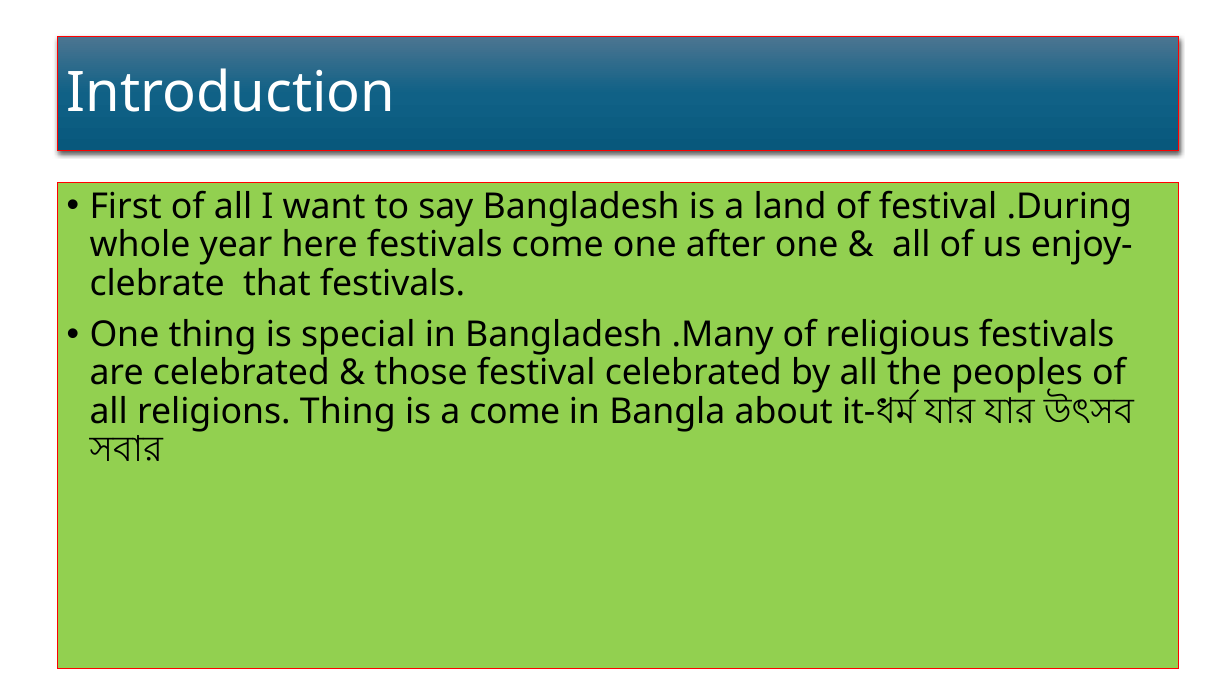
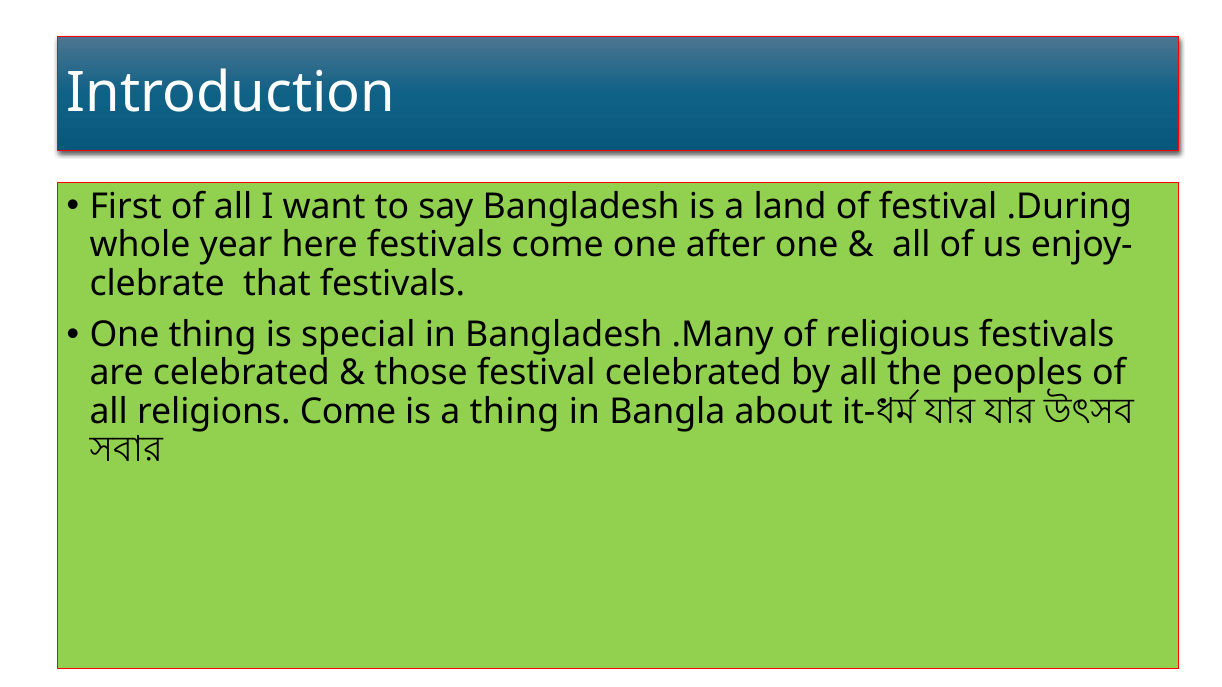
religions Thing: Thing -> Come
a come: come -> thing
